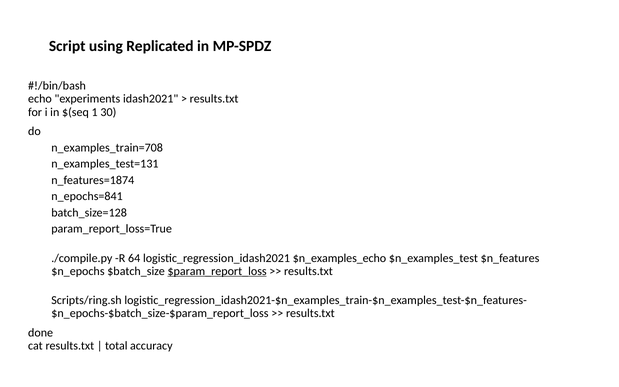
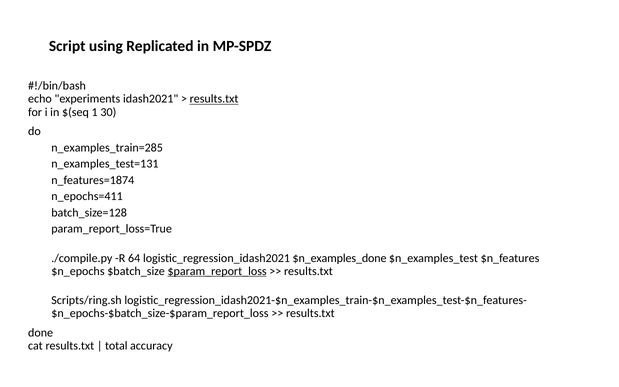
results.txt at (214, 99) underline: none -> present
n_examples_train=708: n_examples_train=708 -> n_examples_train=285
n_epochs=841: n_epochs=841 -> n_epochs=411
$n_examples_echo: $n_examples_echo -> $n_examples_done
